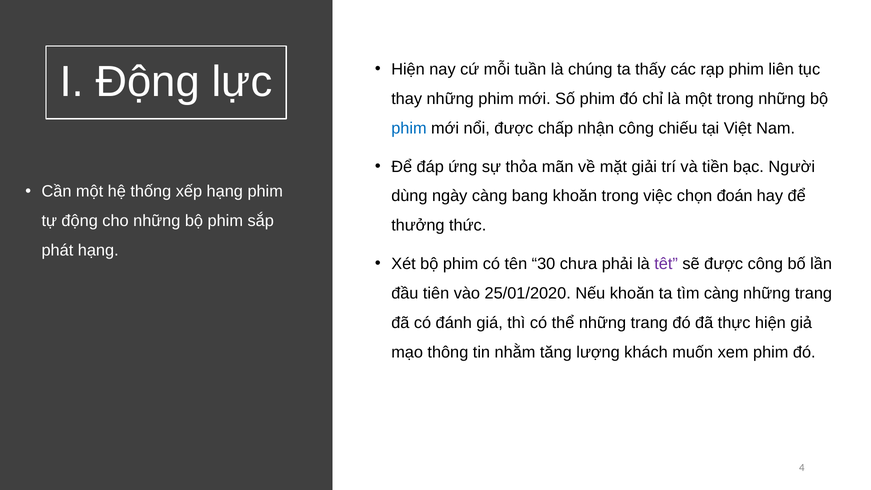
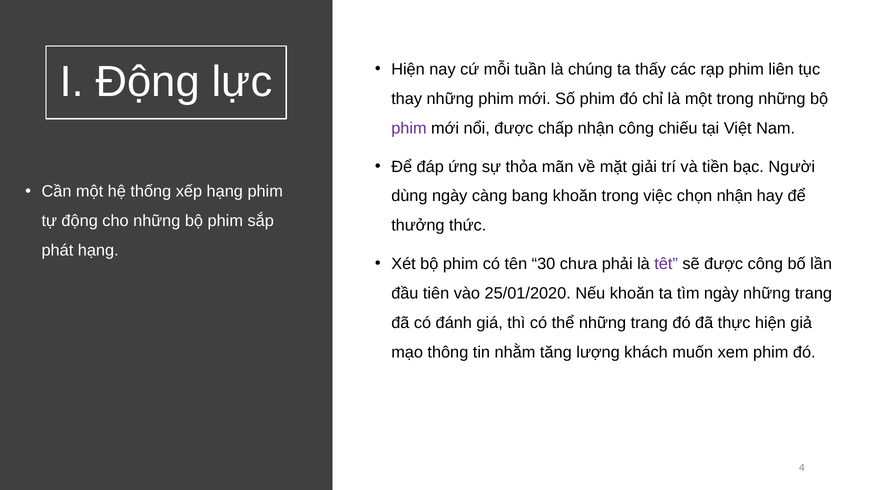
phim at (409, 128) colour: blue -> purple
chọn đoán: đoán -> nhận
tìm càng: càng -> ngày
